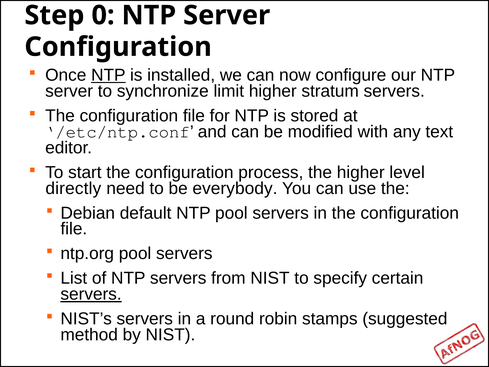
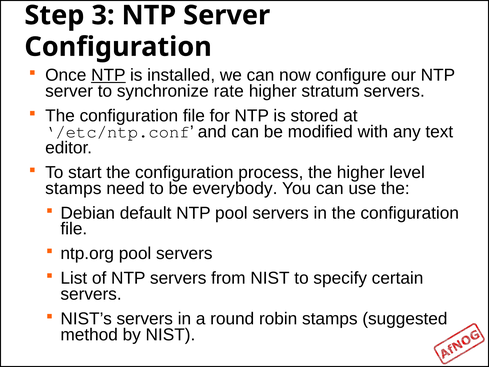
0: 0 -> 3
limit: limit -> rate
directly at (73, 188): directly -> stamps
servers at (91, 294) underline: present -> none
